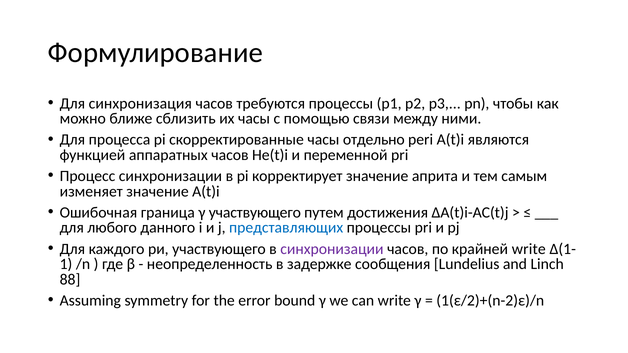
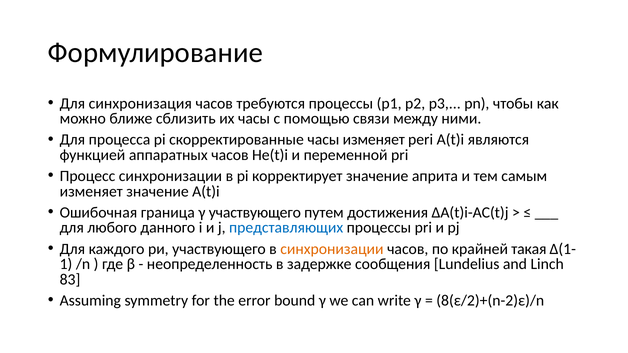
часы отдельно: отдельно -> изменяет
синхронизации at (332, 249) colour: purple -> orange
крайней write: write -> такая
88: 88 -> 83
1(ε/2)+(n-2)ε)/n: 1(ε/2)+(n-2)ε)/n -> 8(ε/2)+(n-2)ε)/n
